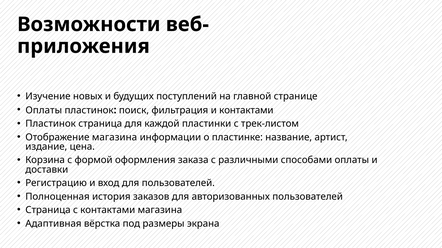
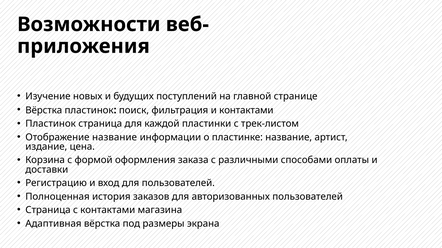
Оплаты at (44, 110): Оплаты -> Вёрстка
Отображение магазина: магазина -> название
